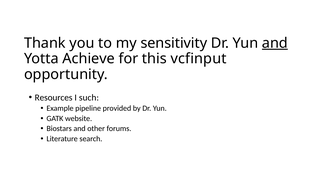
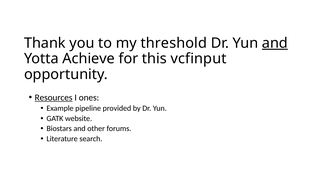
sensitivity: sensitivity -> threshold
Resources underline: none -> present
such: such -> ones
